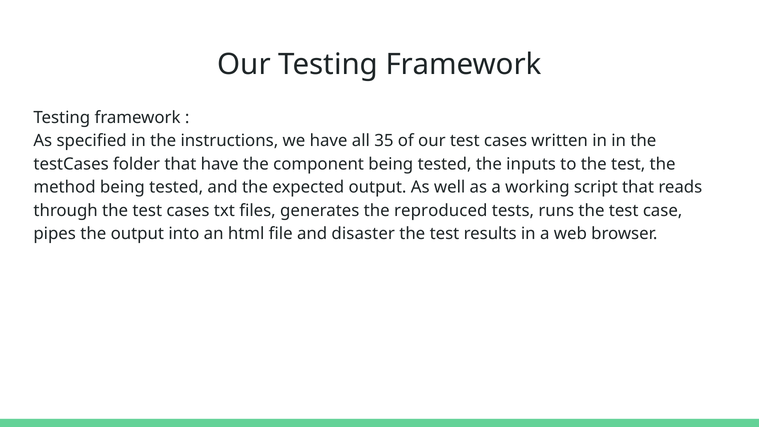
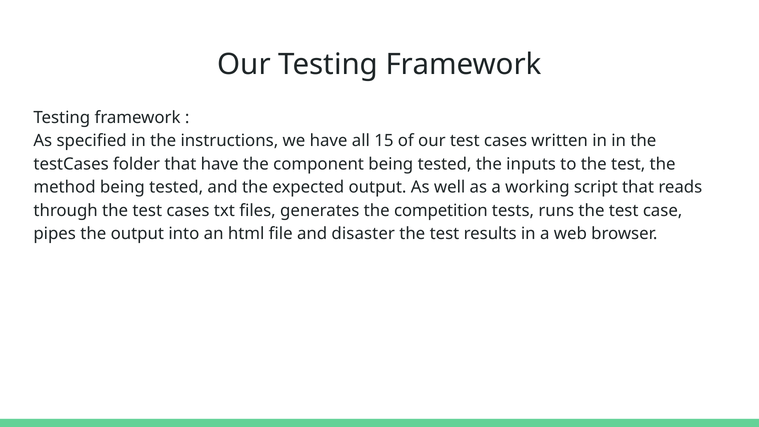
35: 35 -> 15
reproduced: reproduced -> competition
